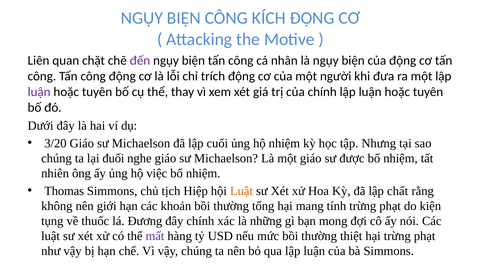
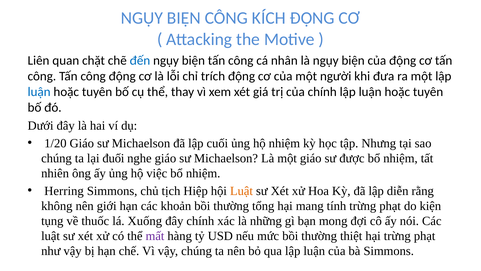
đến colour: purple -> blue
luận at (39, 92) colour: purple -> blue
3/20: 3/20 -> 1/20
Thomas: Thomas -> Herring
chất: chất -> diễn
Đương: Đương -> Xuống
